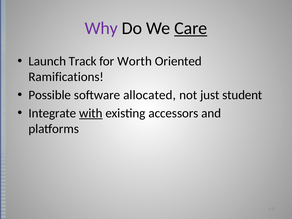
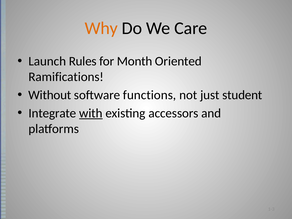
Why colour: purple -> orange
Care underline: present -> none
Track: Track -> Rules
Worth: Worth -> Month
Possible: Possible -> Without
allocated: allocated -> functions
